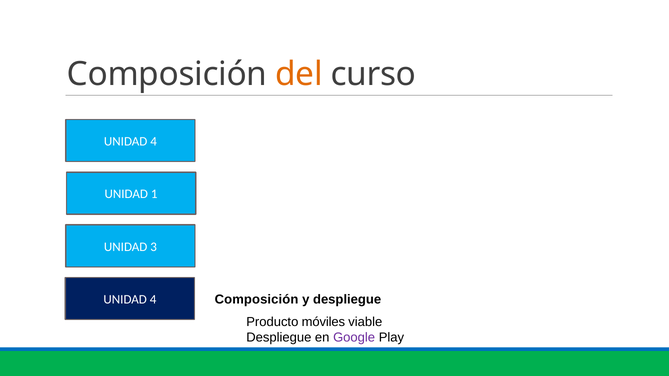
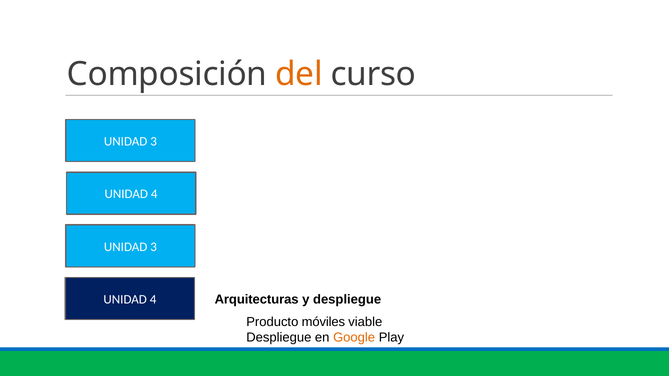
4 at (154, 142): 4 -> 3
1 at (154, 194): 1 -> 4
Composición at (257, 300): Composición -> Arquitecturas
Google colour: purple -> orange
